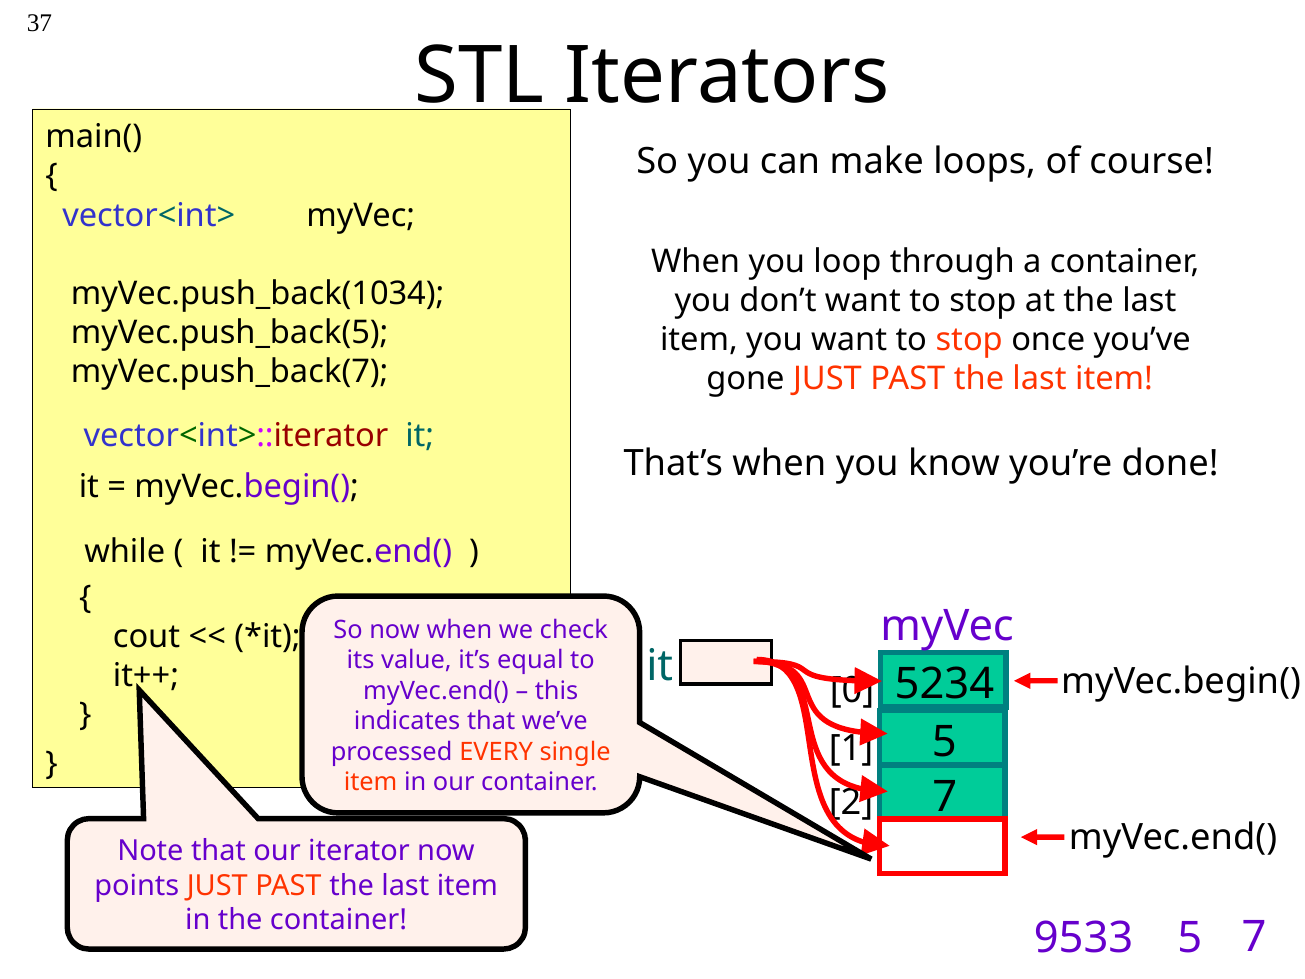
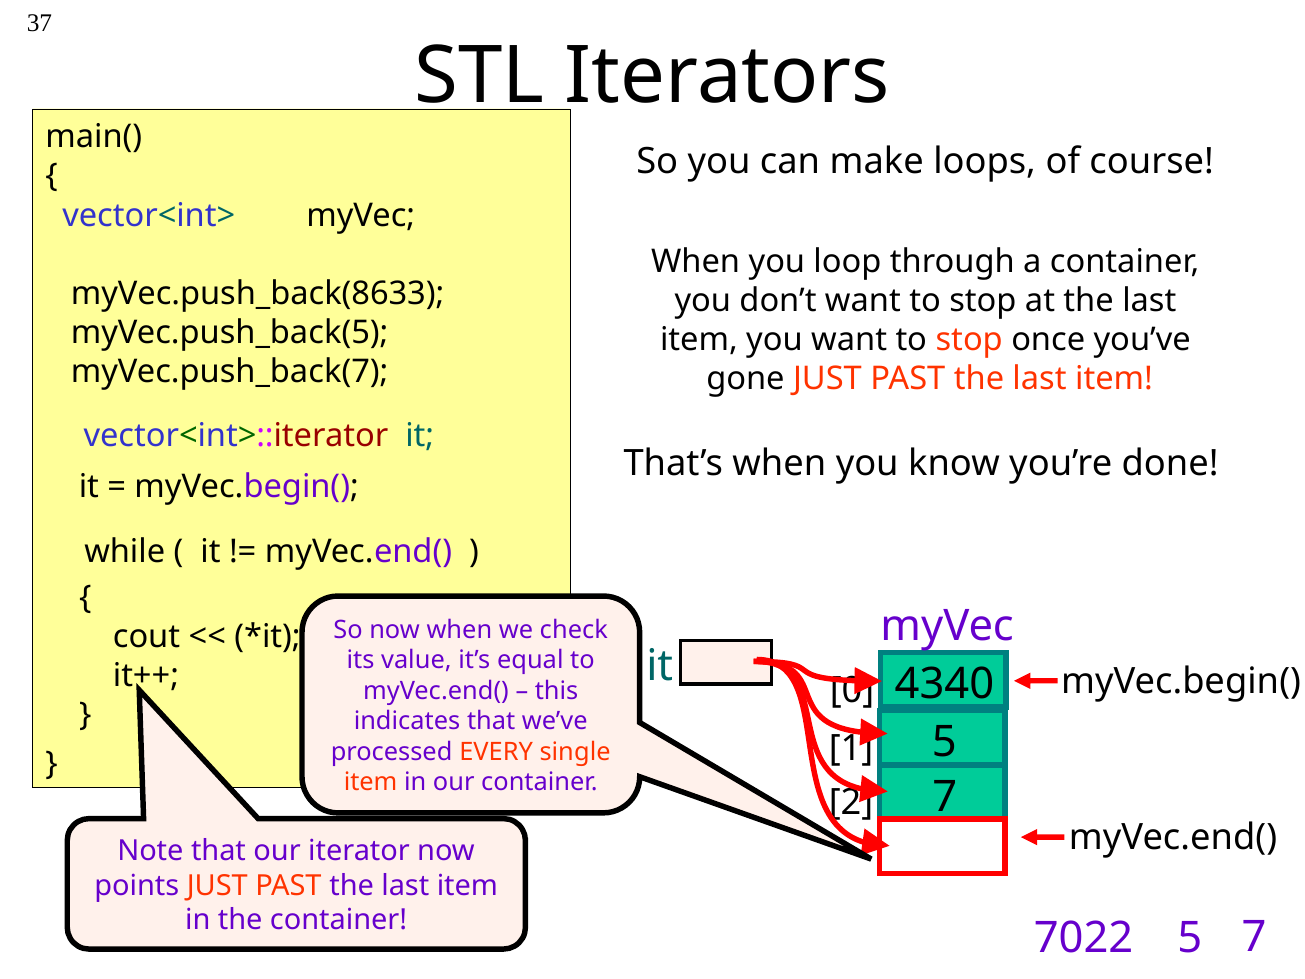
myVec.push_back(1034: myVec.push_back(1034 -> myVec.push_back(8633
5234: 5234 -> 4340
9533: 9533 -> 7022
